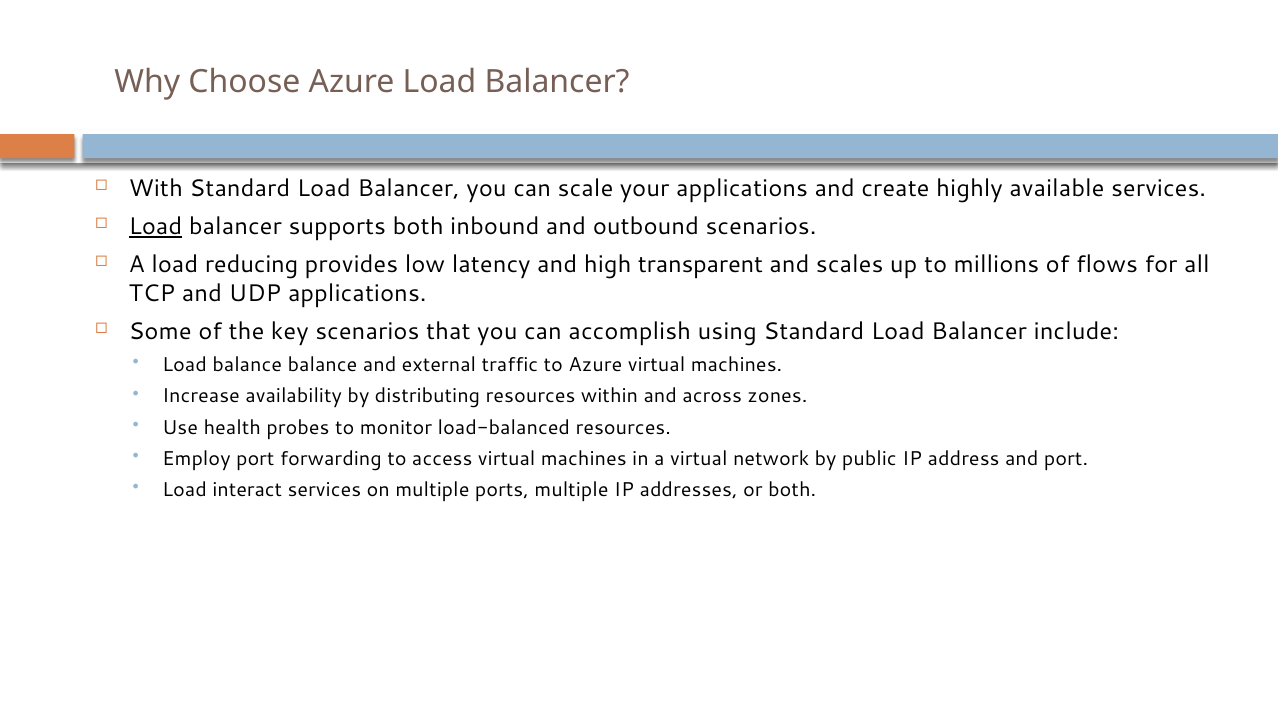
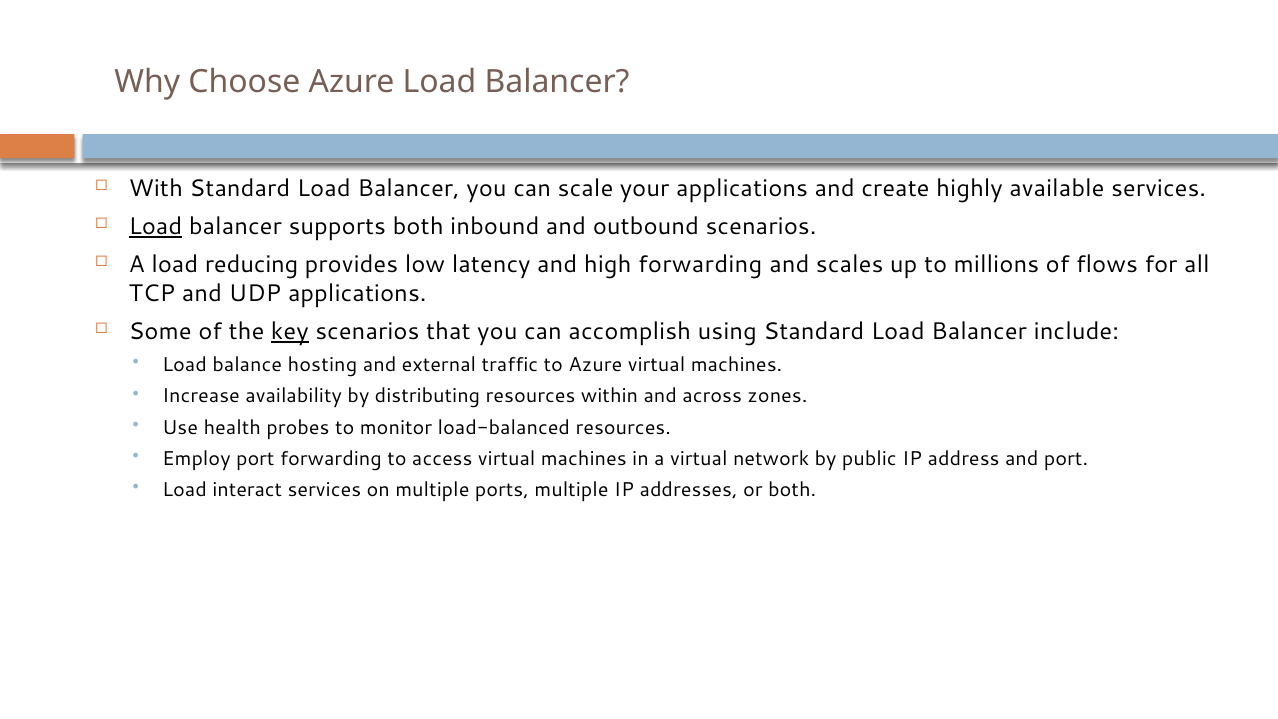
high transparent: transparent -> forwarding
key underline: none -> present
balance balance: balance -> hosting
